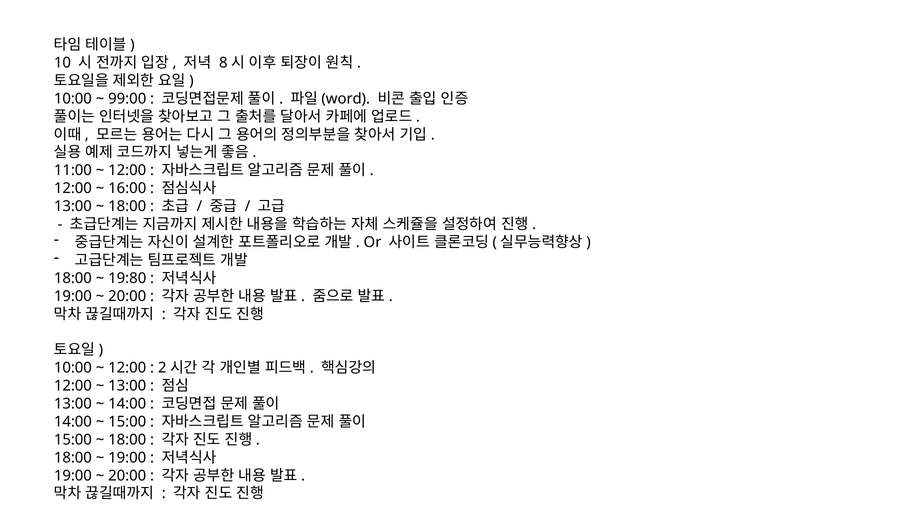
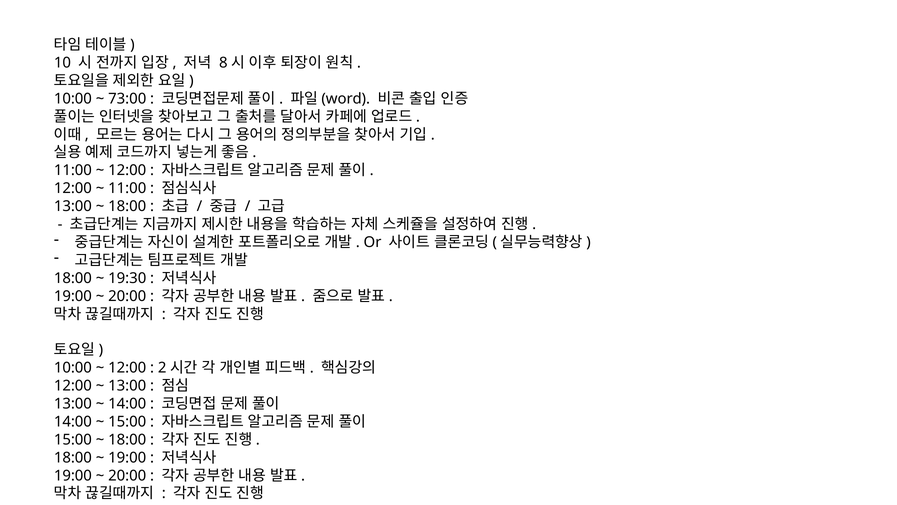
99:00: 99:00 -> 73:00
16:00 at (127, 188): 16:00 -> 11:00
19:80: 19:80 -> 19:30
